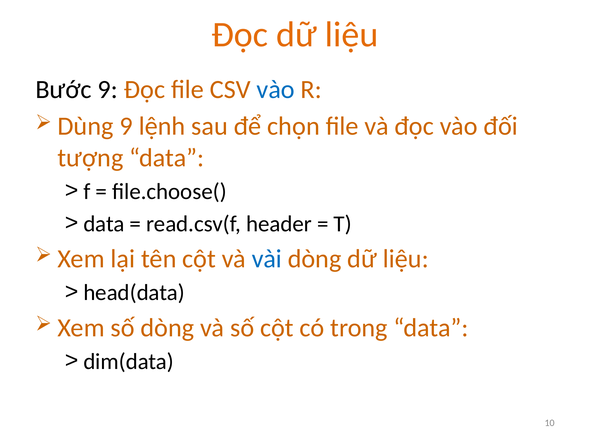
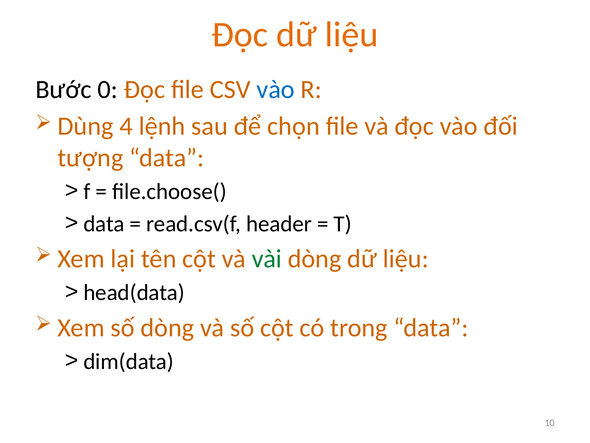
Bước 9: 9 -> 0
Dùng 9: 9 -> 4
vài colour: blue -> green
